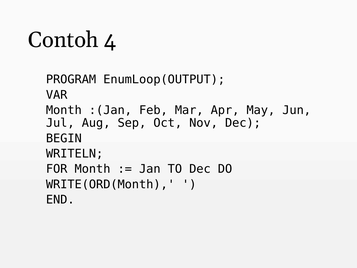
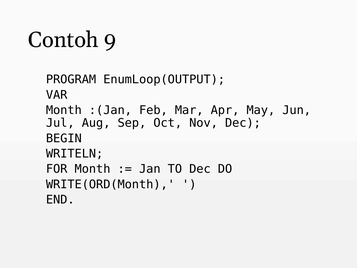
4: 4 -> 9
